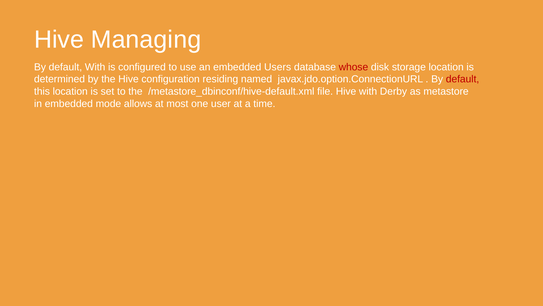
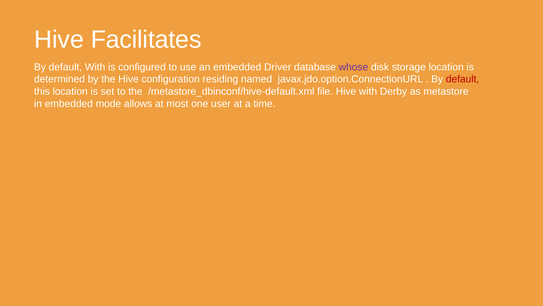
Managing: Managing -> Facilitates
Users: Users -> Driver
whose colour: red -> purple
